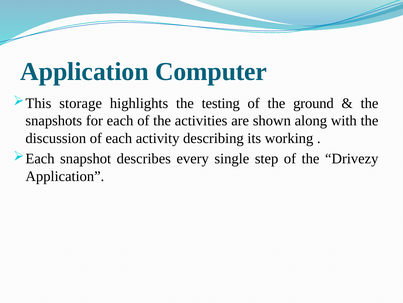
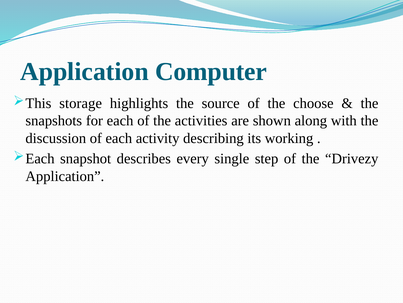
testing: testing -> source
ground: ground -> choose
